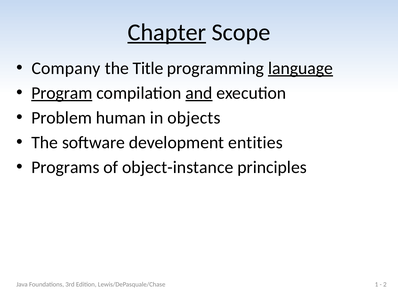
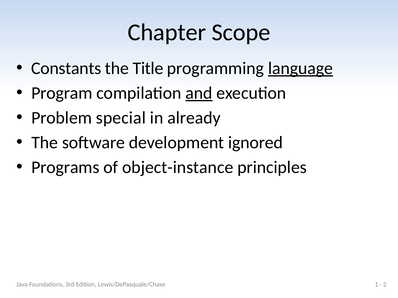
Chapter underline: present -> none
Company: Company -> Constants
Program underline: present -> none
human: human -> special
objects: objects -> already
entities: entities -> ignored
